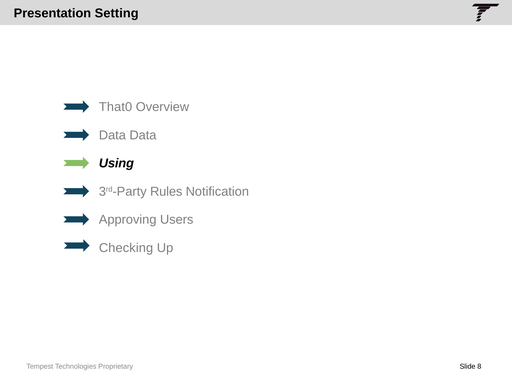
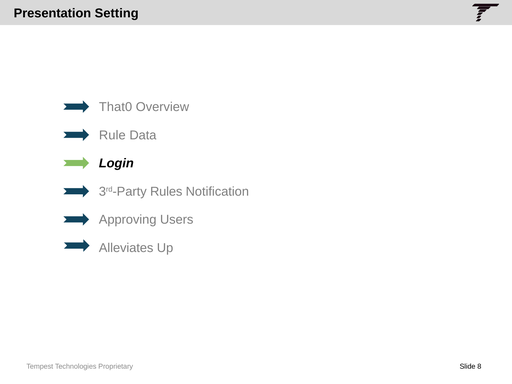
Data at (112, 135): Data -> Rule
Using: Using -> Login
Checking: Checking -> Alleviates
